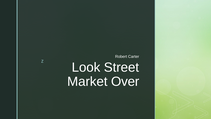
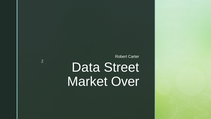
Look: Look -> Data
